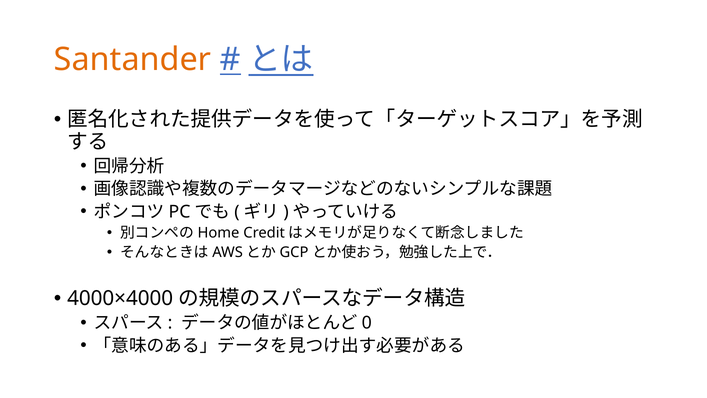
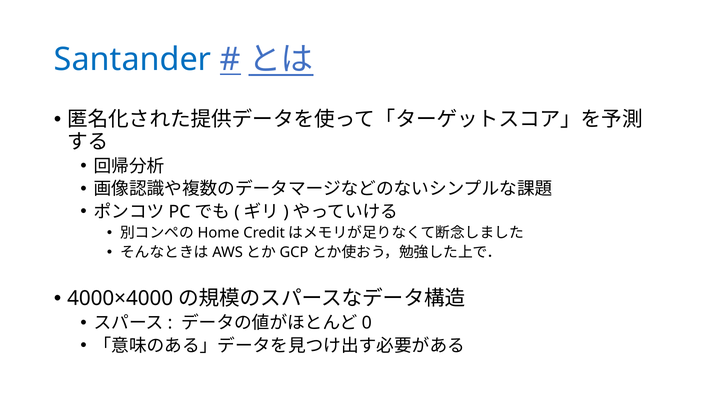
Santander colour: orange -> blue
